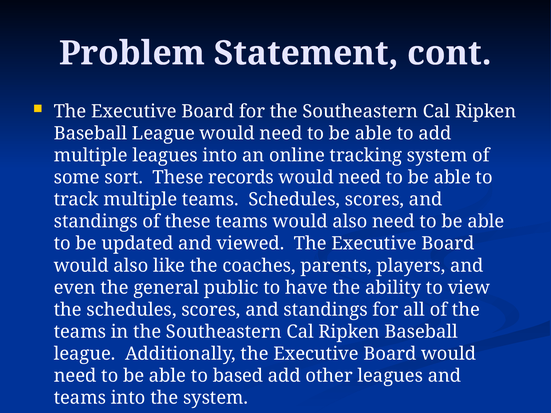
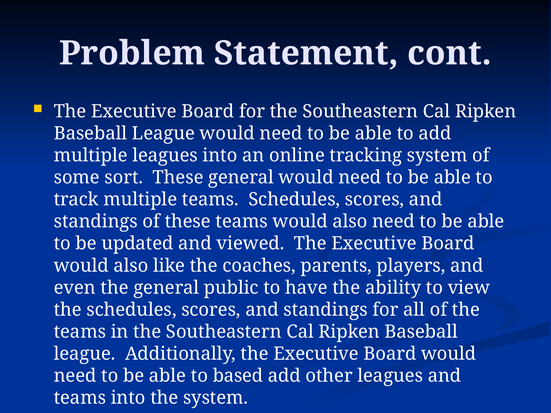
These records: records -> general
